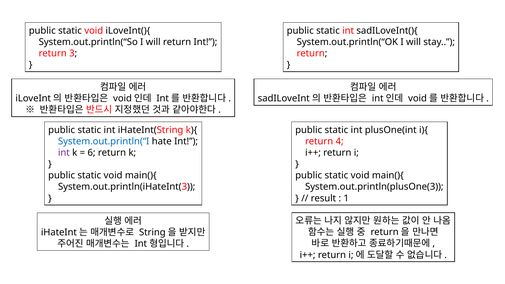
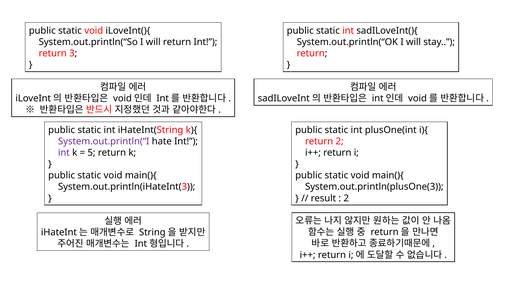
System.out.println(“I colour: blue -> purple
return 4: 4 -> 2
6: 6 -> 5
1 at (346, 198): 1 -> 2
